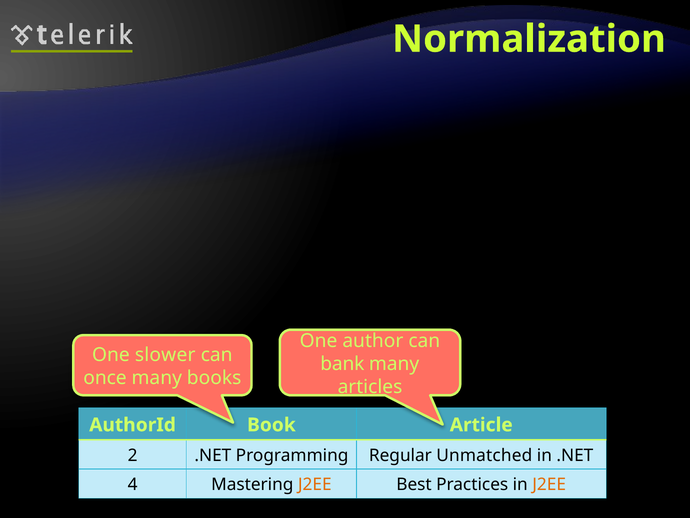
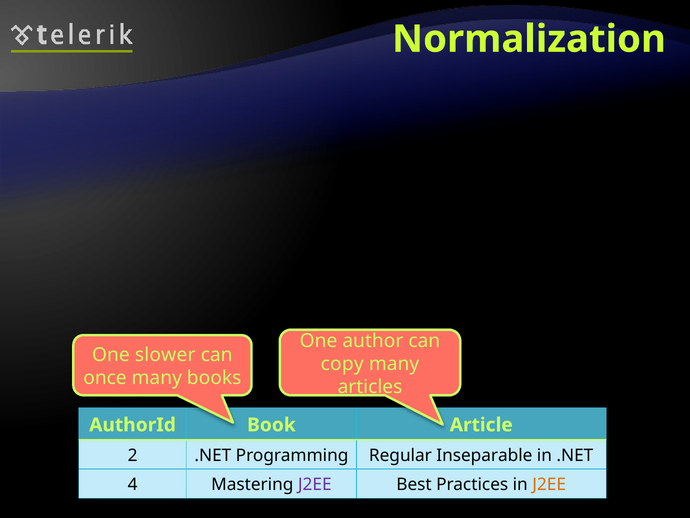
bank: bank -> copy
Unmatched: Unmatched -> Inseparable
J2EE at (315, 484) colour: orange -> purple
